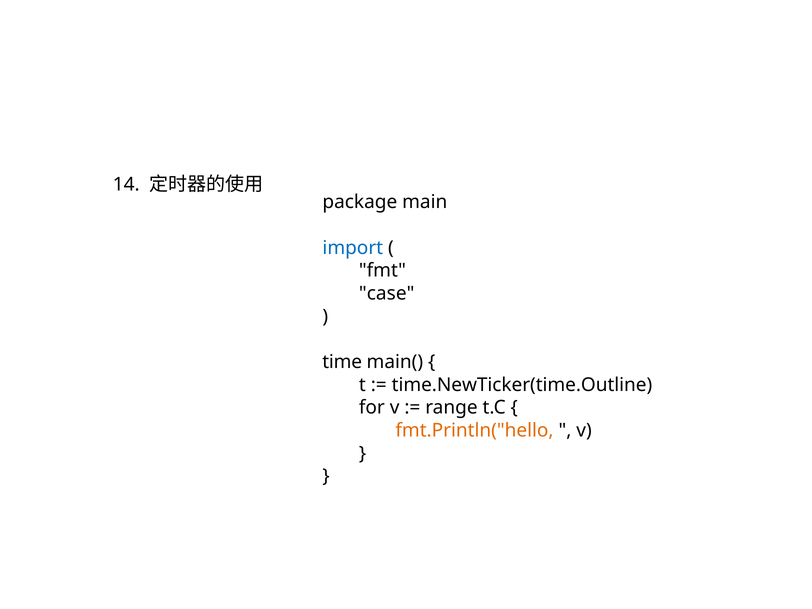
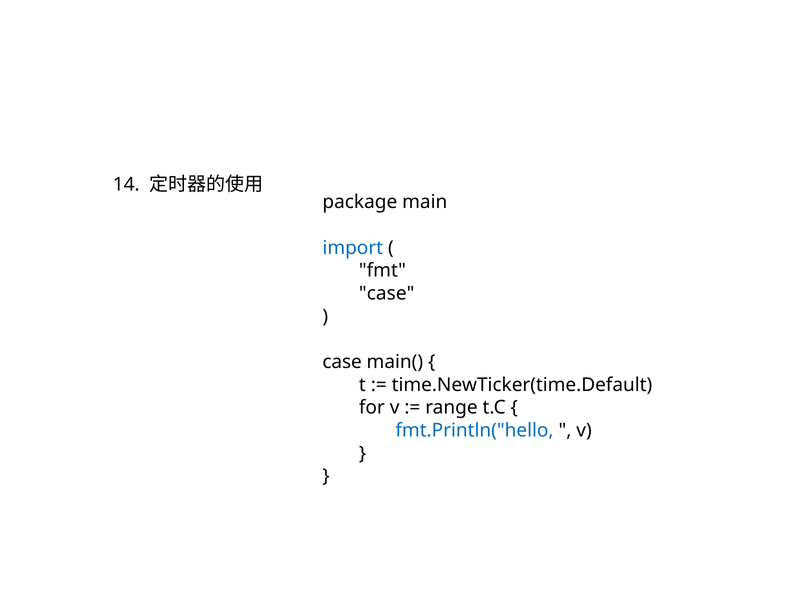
time at (342, 362): time -> case
time.NewTicker(time.Outline: time.NewTicker(time.Outline -> time.NewTicker(time.Default
fmt.Println("hello colour: orange -> blue
